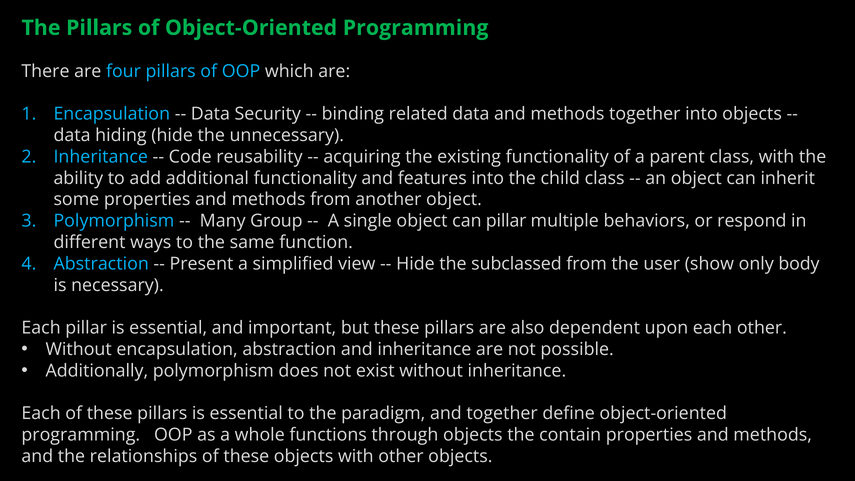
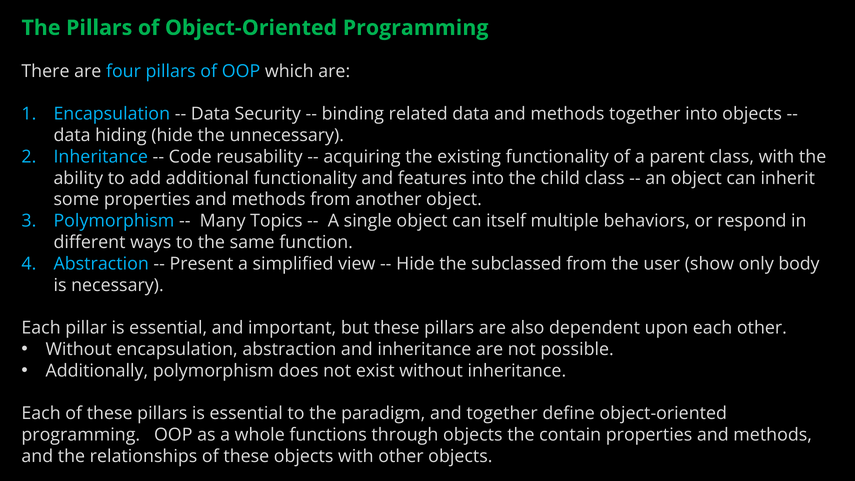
Group: Group -> Topics
can pillar: pillar -> itself
